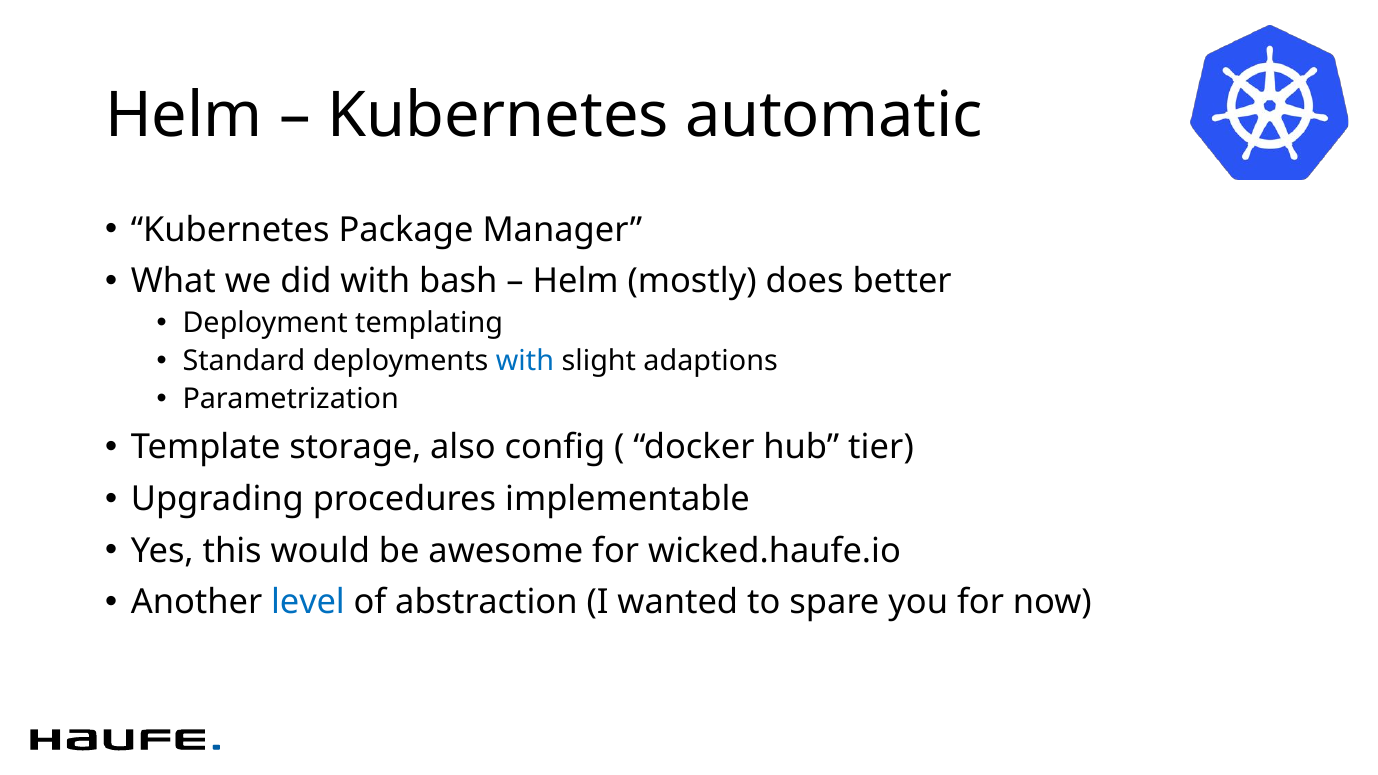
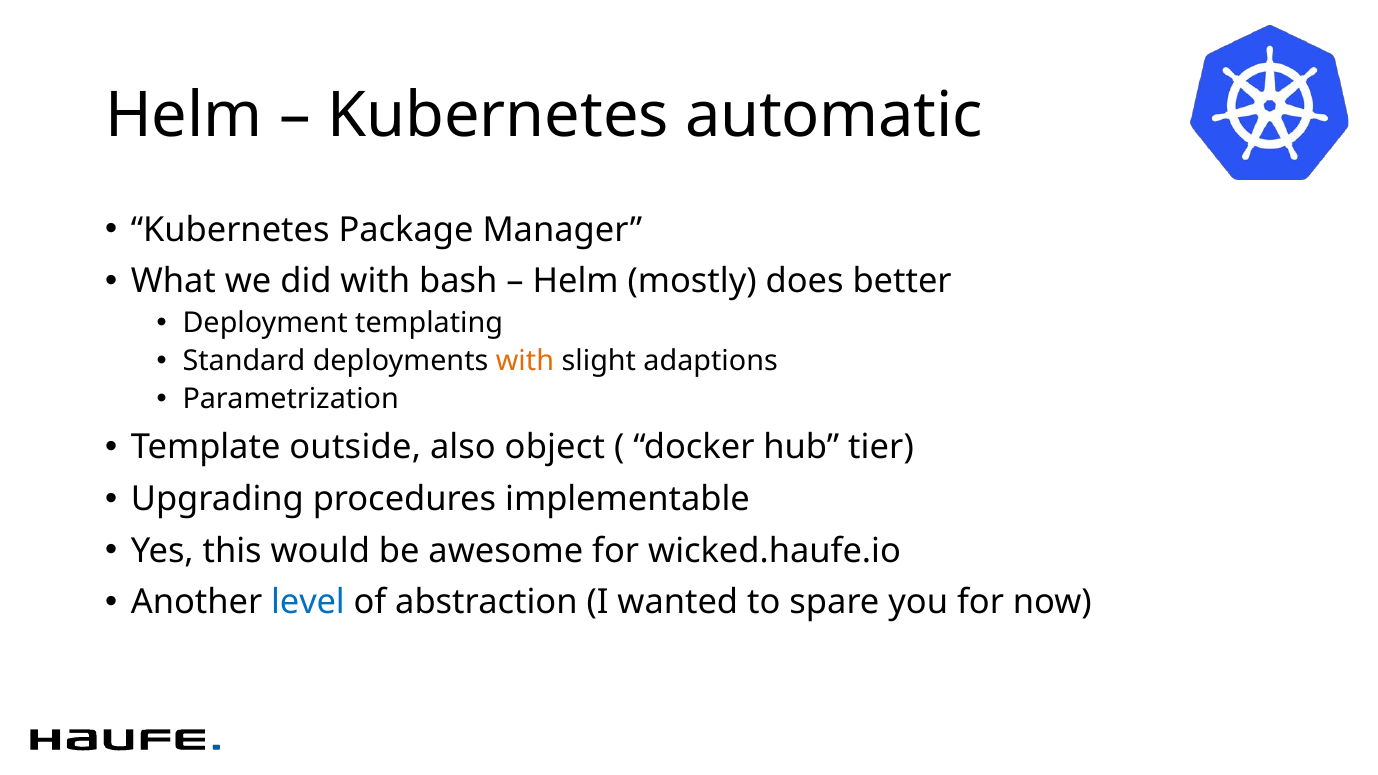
with at (525, 361) colour: blue -> orange
storage: storage -> outside
config: config -> object
